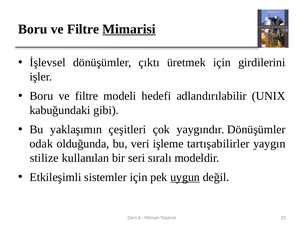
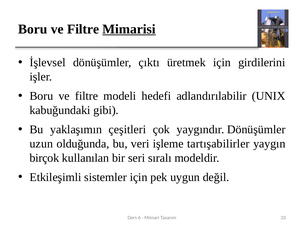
odak: odak -> uzun
stilize: stilize -> birçok
uygun underline: present -> none
